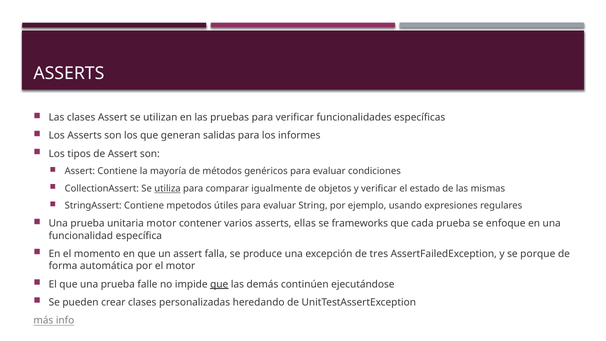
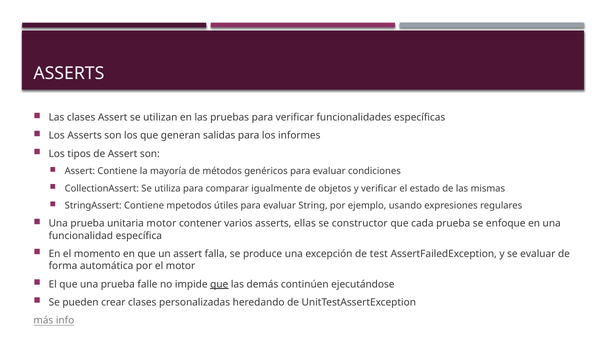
utiliza underline: present -> none
frameworks: frameworks -> constructor
tres: tres -> test
se porque: porque -> evaluar
